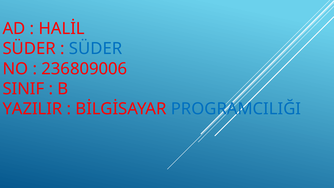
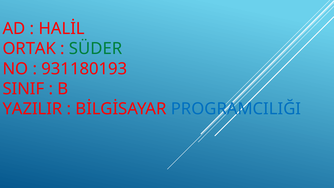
SÜDER at (29, 49): SÜDER -> ORTAK
SÜDER at (96, 49) colour: blue -> green
236809006: 236809006 -> 931180193
